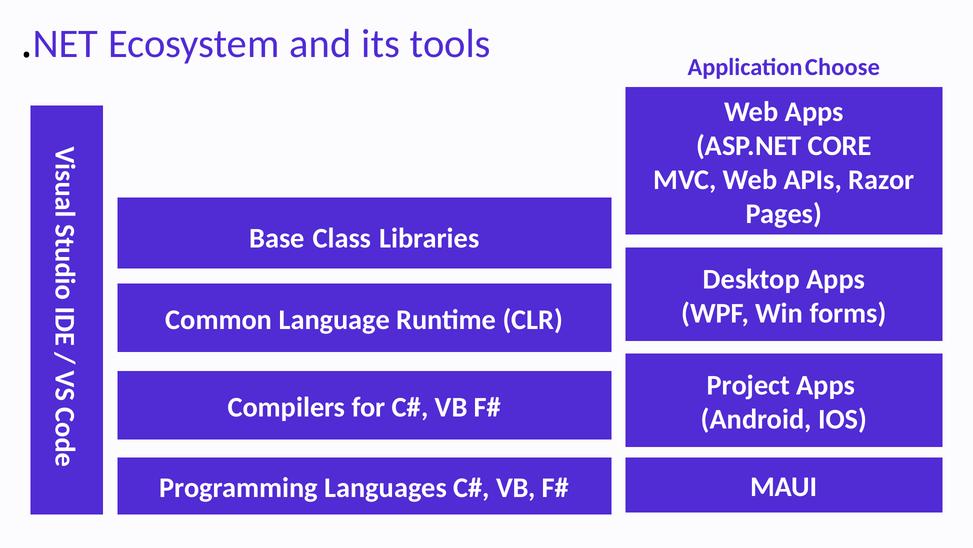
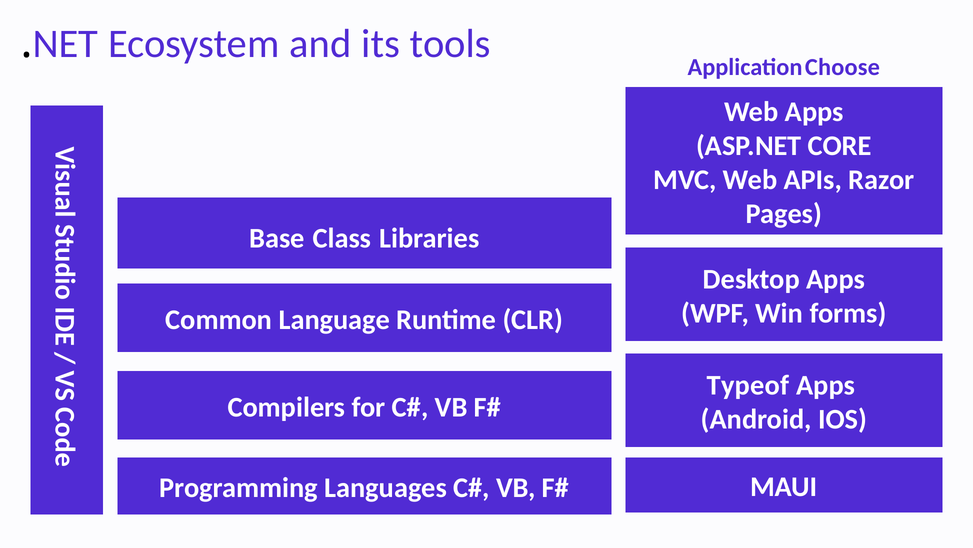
Project: Project -> Typeof
